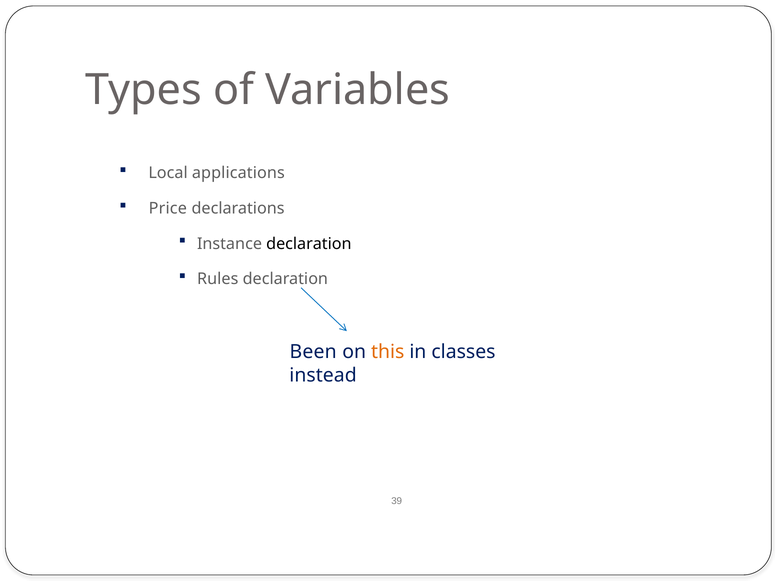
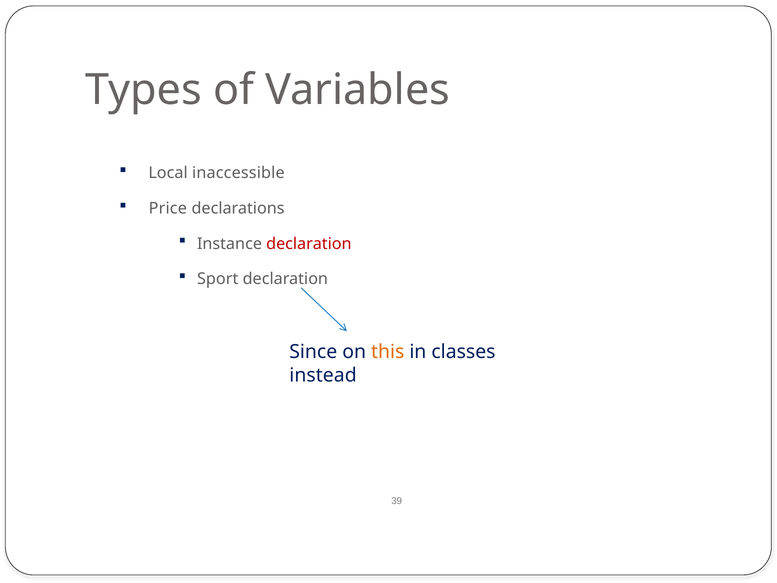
applications: applications -> inaccessible
declaration at (309, 244) colour: black -> red
Rules: Rules -> Sport
Been: Been -> Since
